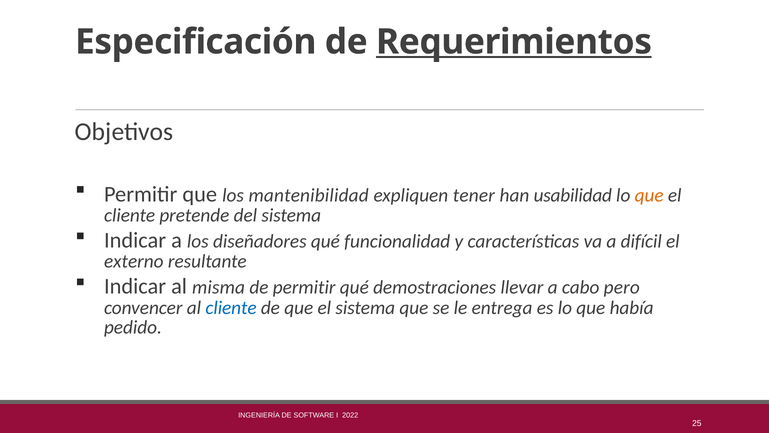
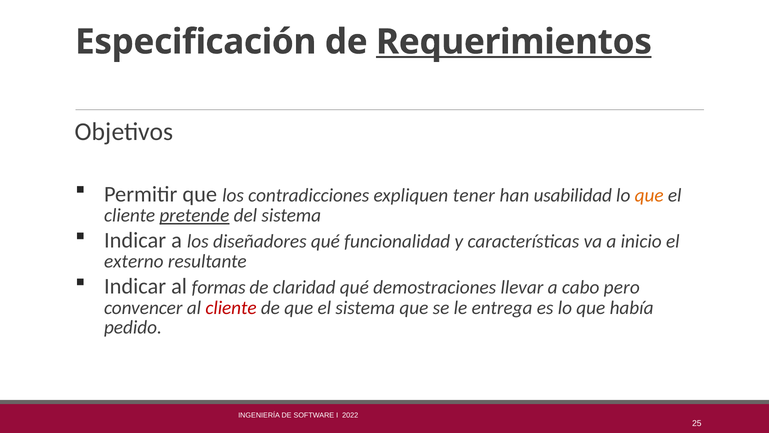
mantenibilidad: mantenibilidad -> contradicciones
pretende underline: none -> present
difícil: difícil -> inicio
misma: misma -> formas
de permitir: permitir -> claridad
cliente at (231, 307) colour: blue -> red
